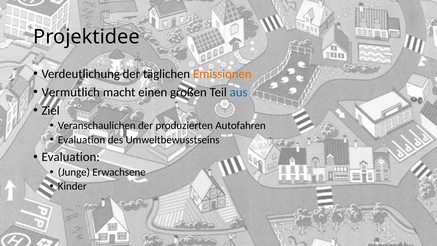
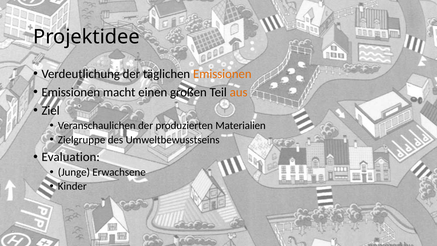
Vermutlich at (71, 92): Vermutlich -> Emissionen
aus colour: blue -> orange
Autofahren: Autofahren -> Materialien
Evaluation at (82, 140): Evaluation -> Zielgruppe
